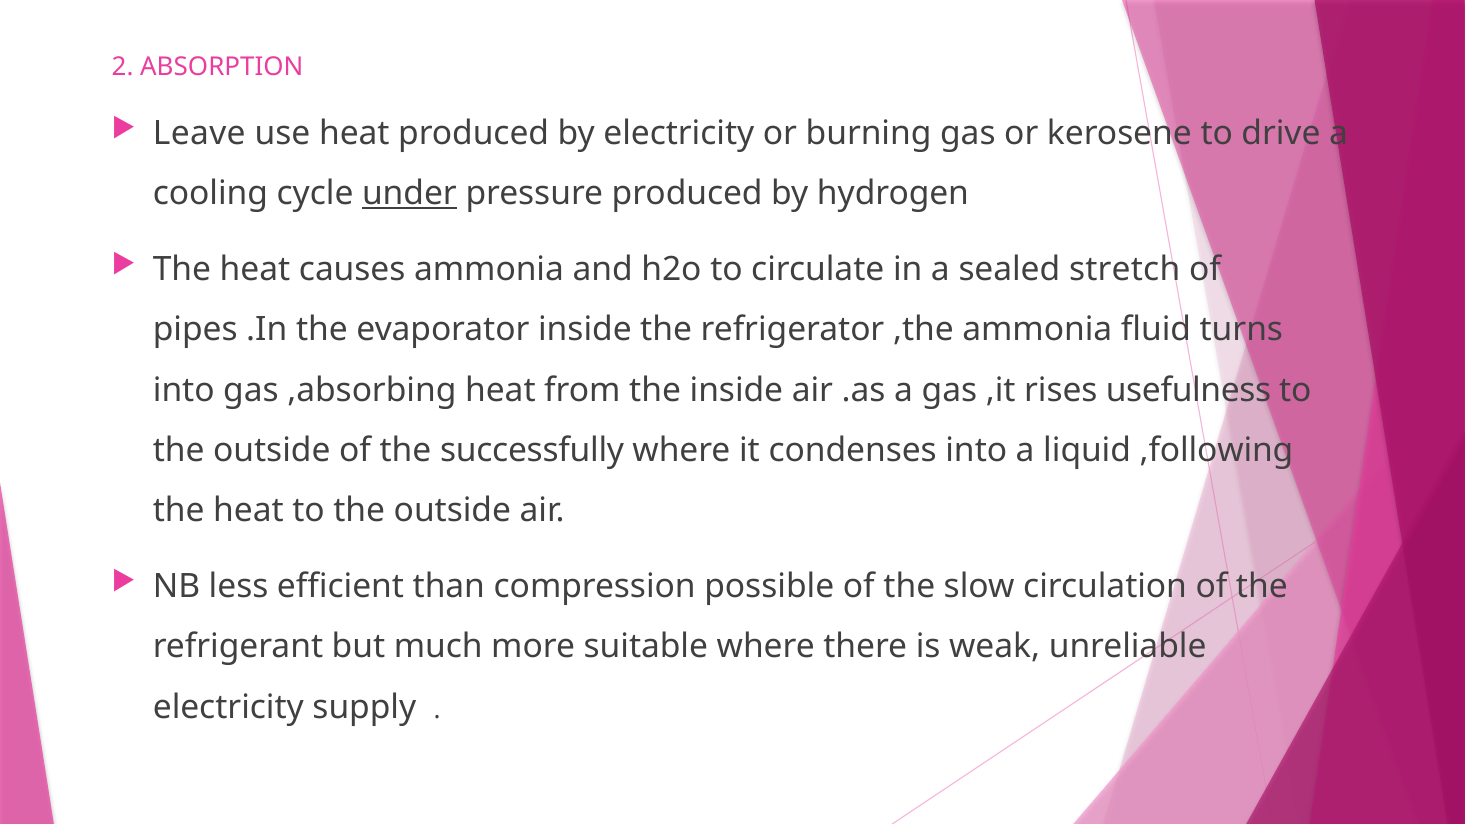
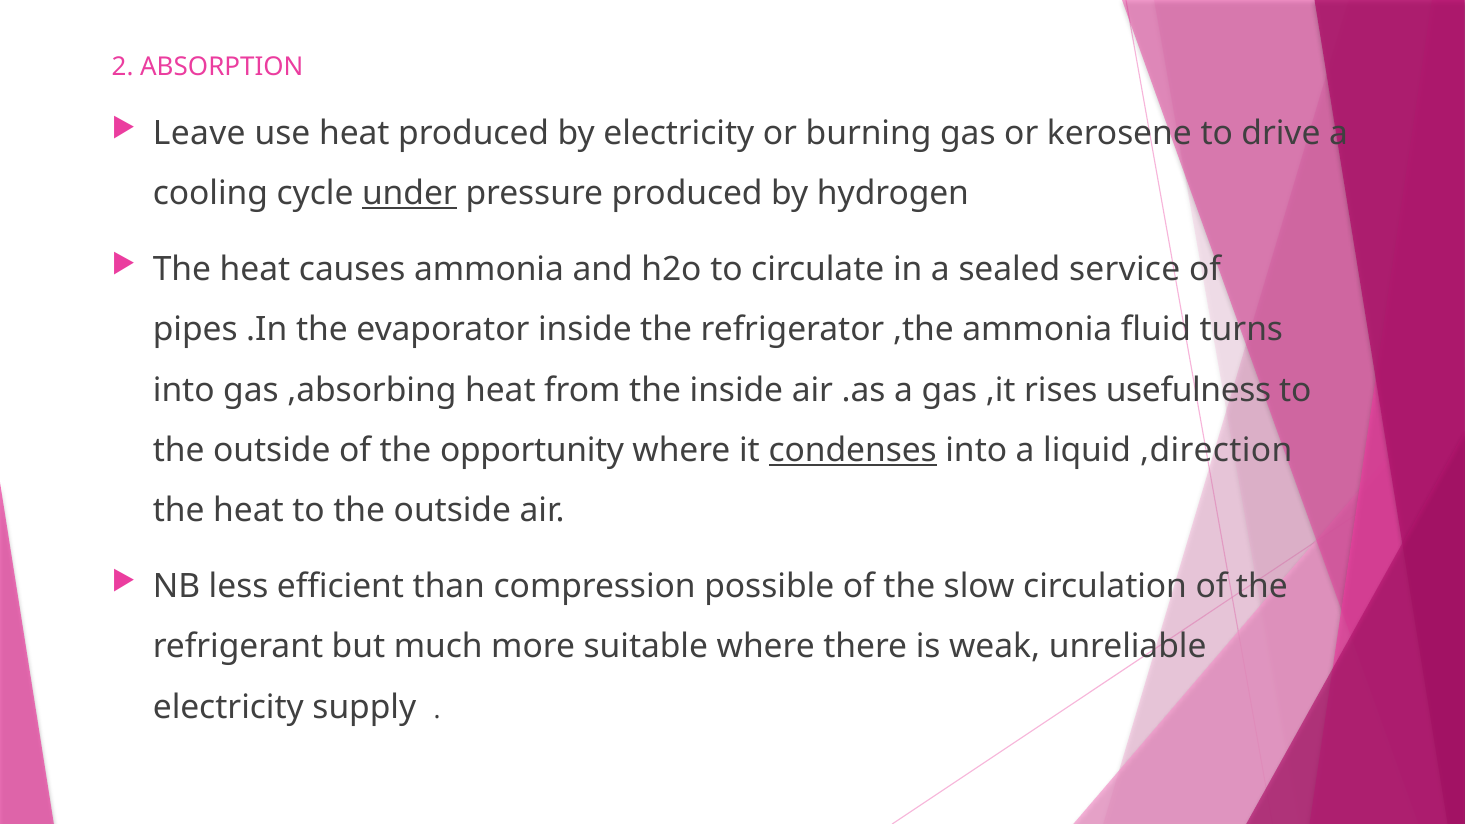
stretch: stretch -> service
successfully: successfully -> opportunity
condenses underline: none -> present
,following: ,following -> ,direction
